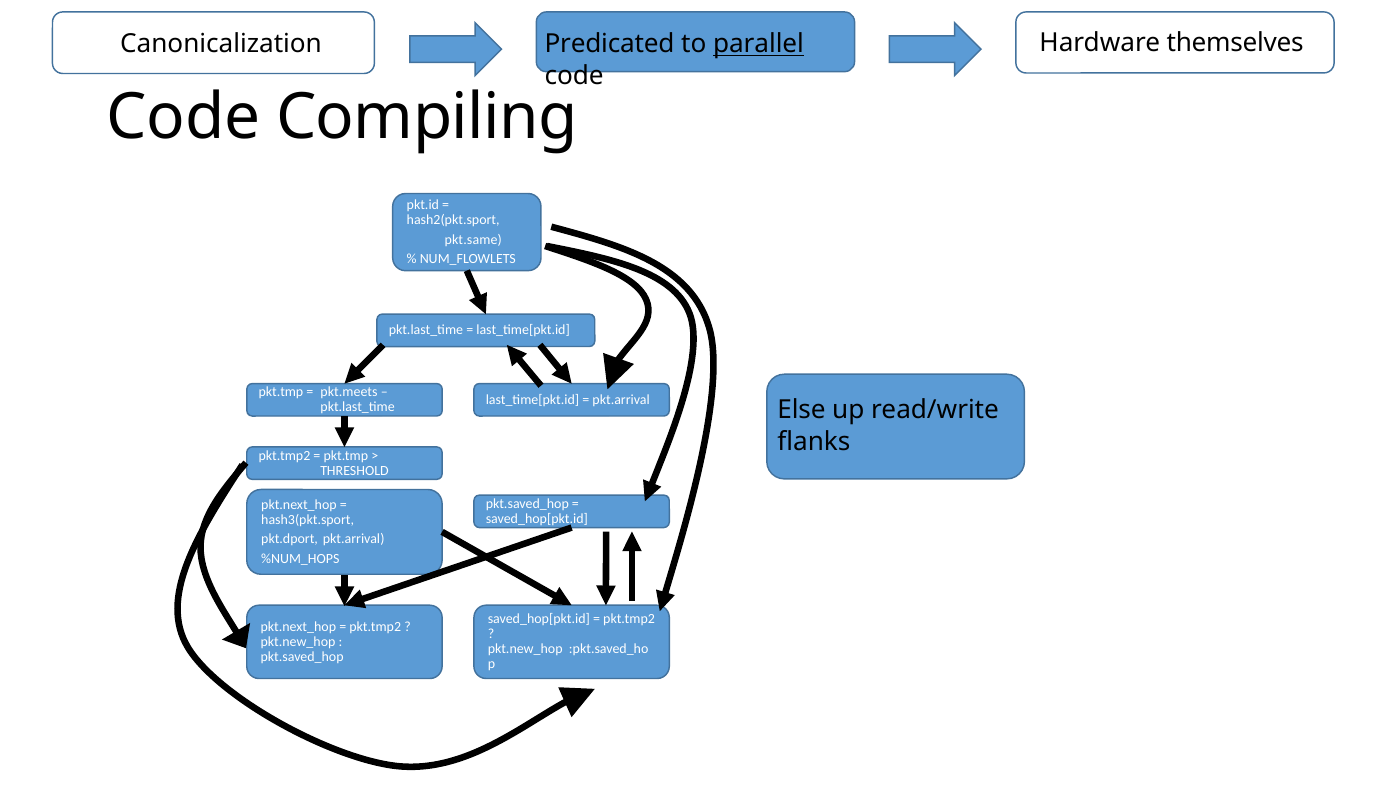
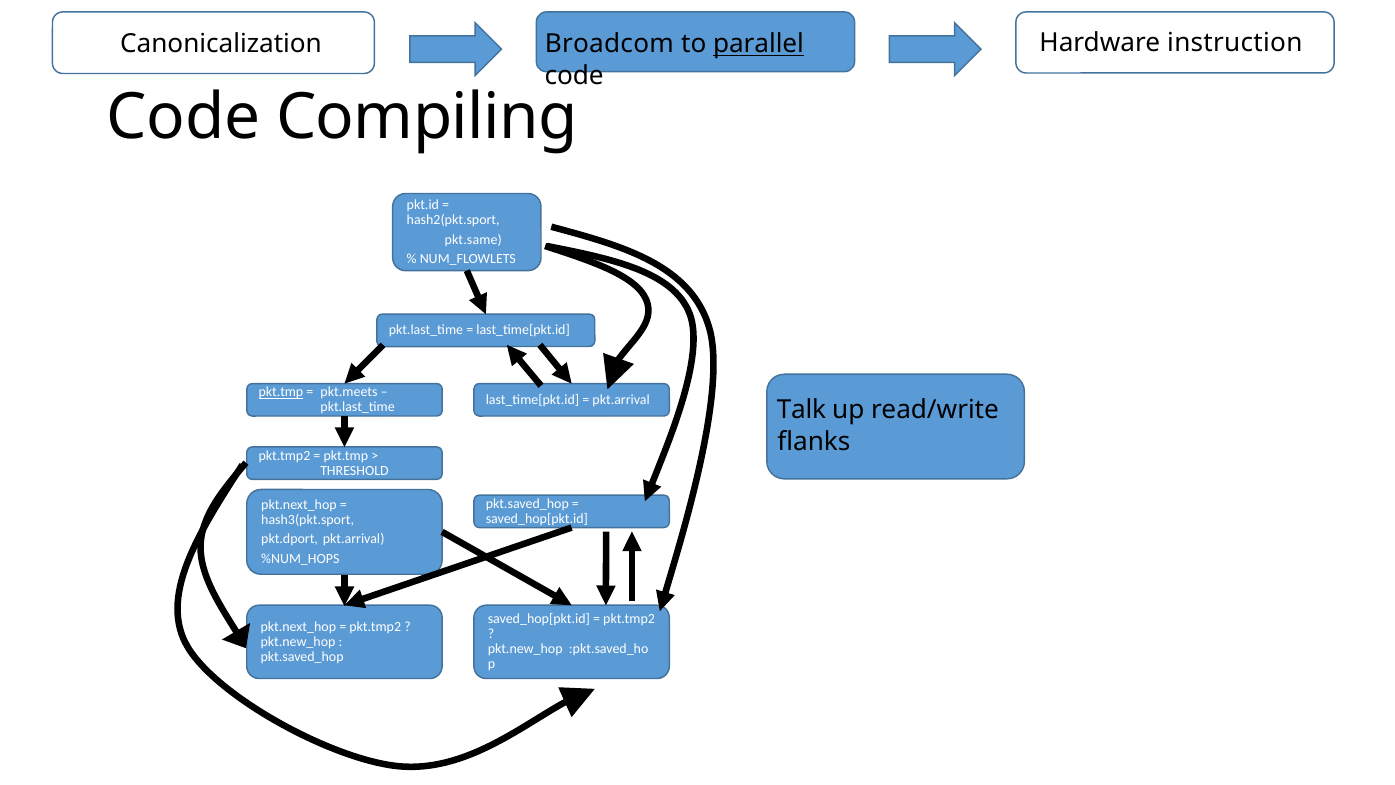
themselves: themselves -> instruction
Predicated: Predicated -> Broadcom
pkt.tmp at (281, 392) underline: none -> present
Else: Else -> Talk
